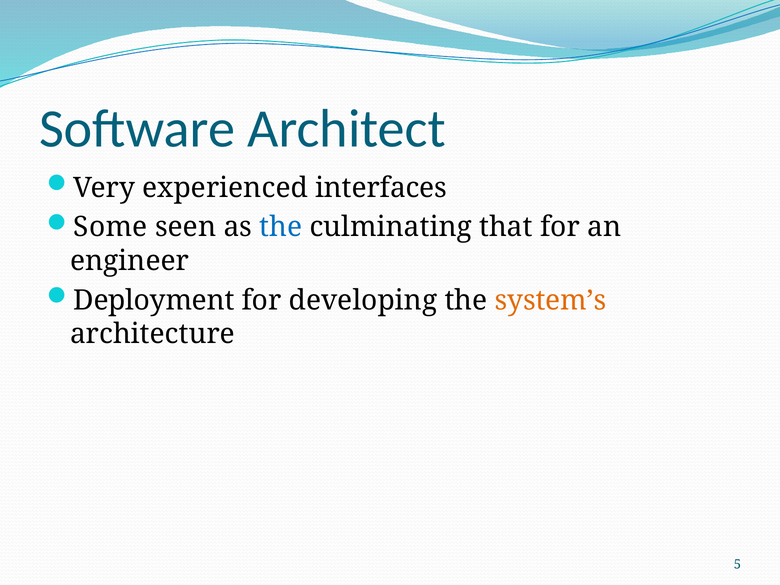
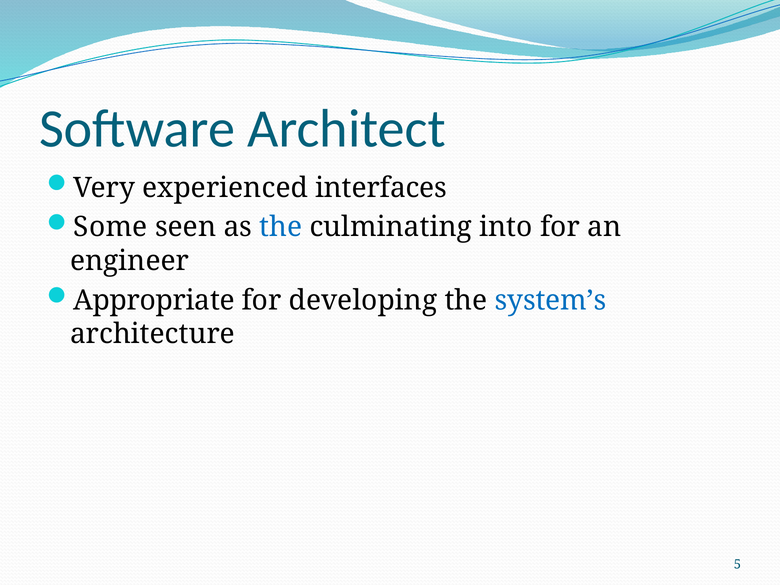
that: that -> into
Deployment: Deployment -> Appropriate
system’s colour: orange -> blue
